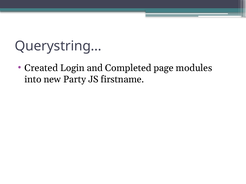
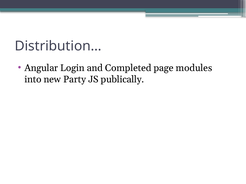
Querystring…: Querystring… -> Distribution…
Created: Created -> Angular
firstname: firstname -> publically
